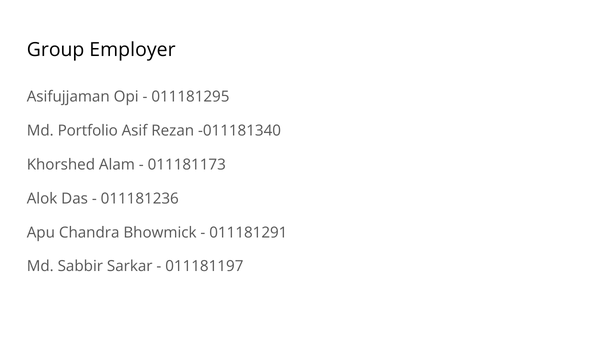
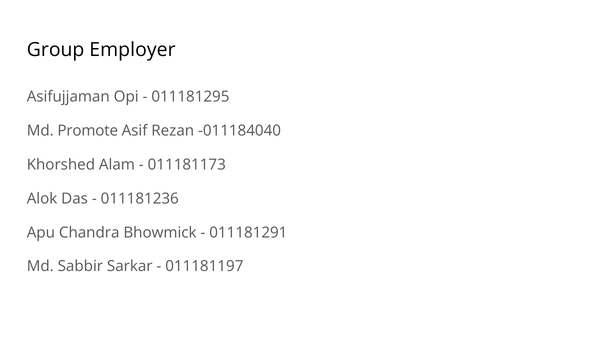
Portfolio: Portfolio -> Promote
-011181340: -011181340 -> -011184040
